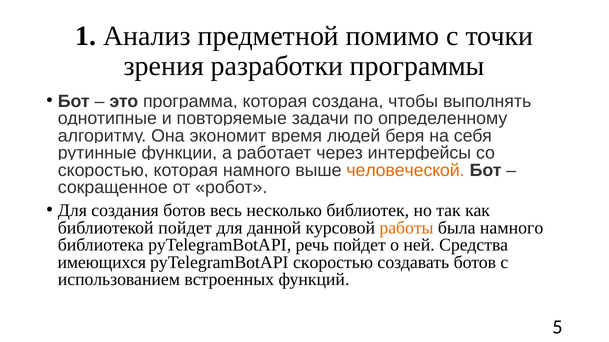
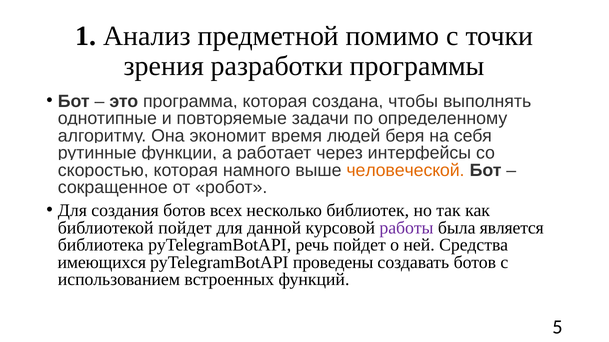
весь: весь -> всех
работы colour: orange -> purple
была намного: намного -> является
pyTelegramBotAPI скоростью: скоростью -> проведены
